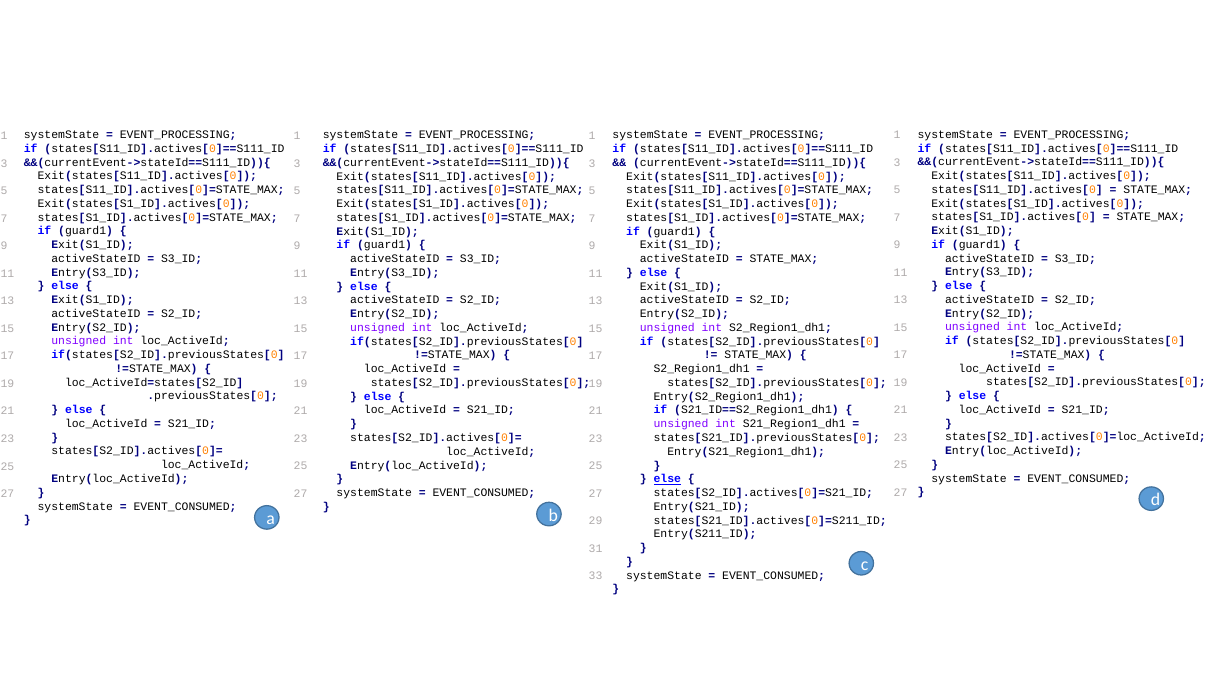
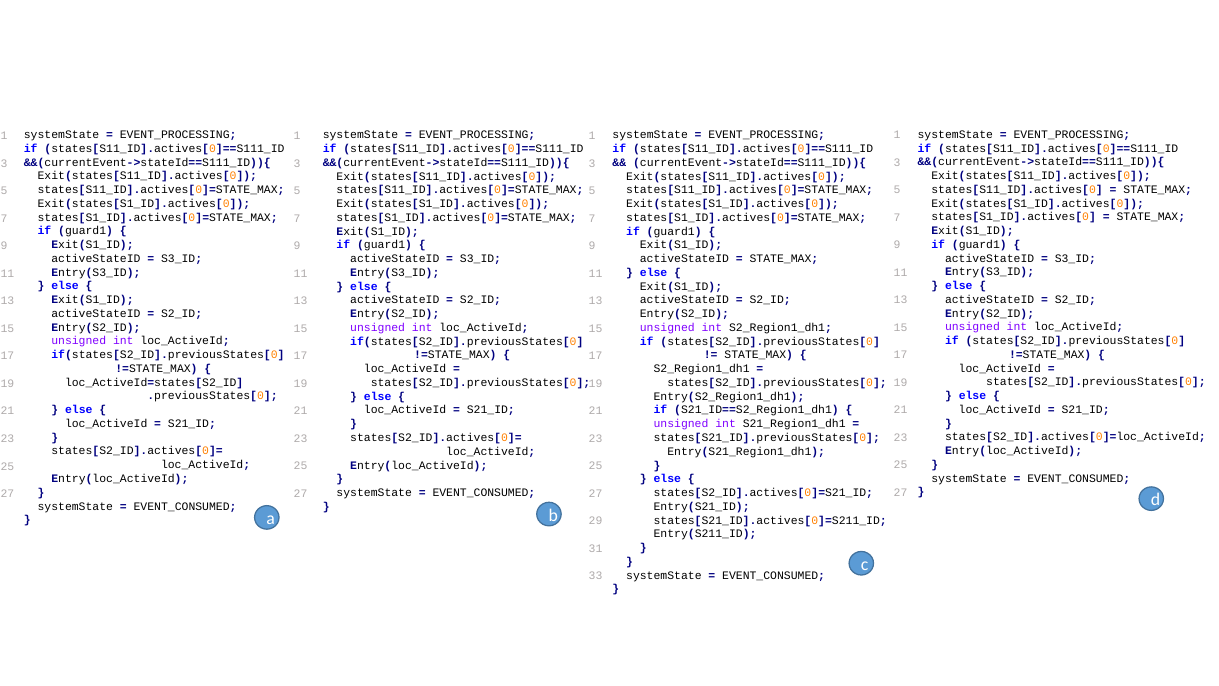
else at (667, 479) underline: present -> none
